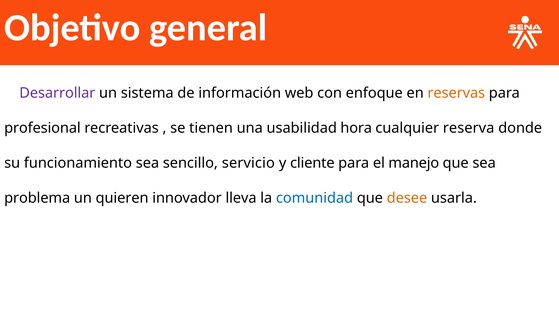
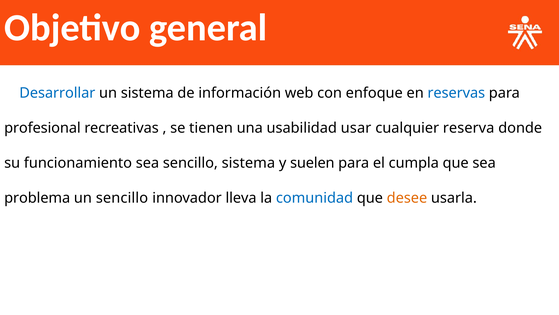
Desarrollar colour: purple -> blue
reservas colour: orange -> blue
hora: hora -> usar
sencillo servicio: servicio -> sistema
cliente: cliente -> suelen
manejo: manejo -> cumpla
un quieren: quieren -> sencillo
